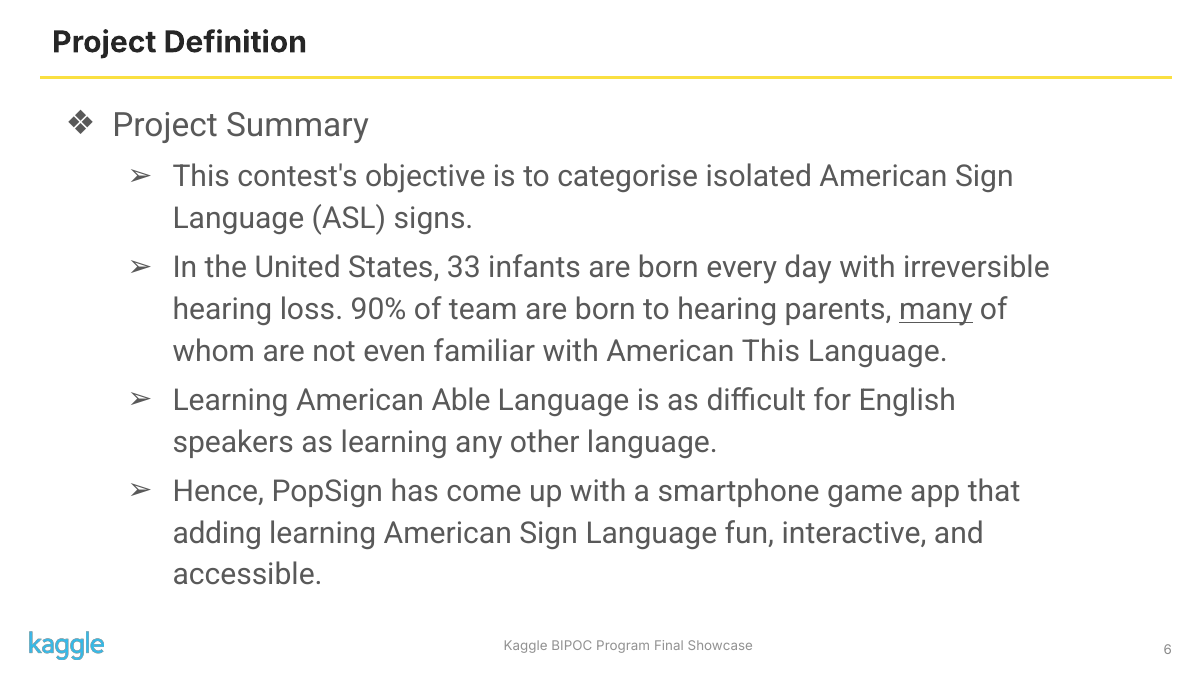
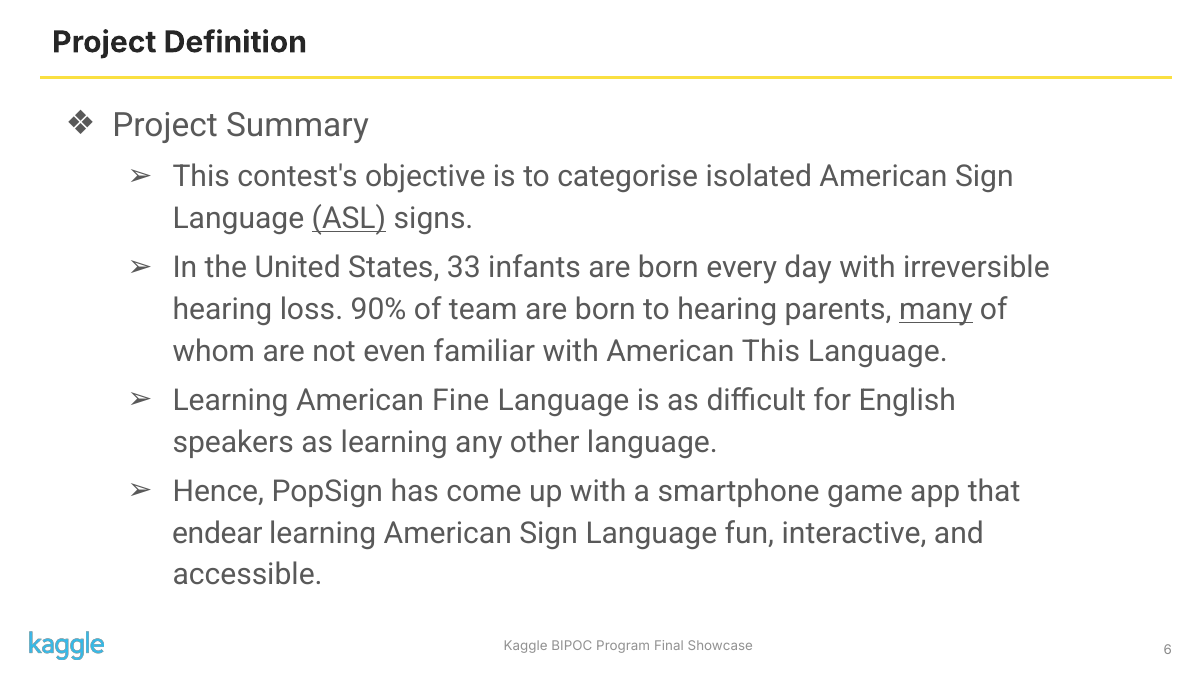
ASL underline: none -> present
Able: Able -> Fine
adding: adding -> endear
